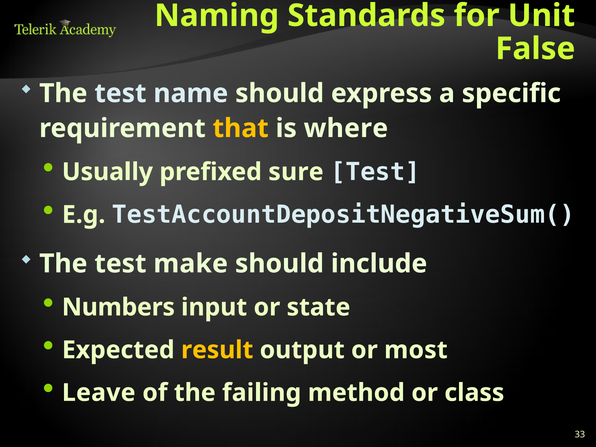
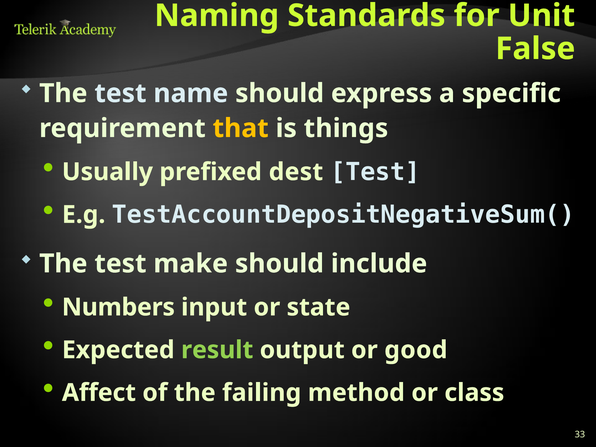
where: where -> things
sure: sure -> dest
result colour: yellow -> light green
most: most -> good
Leave: Leave -> Affect
